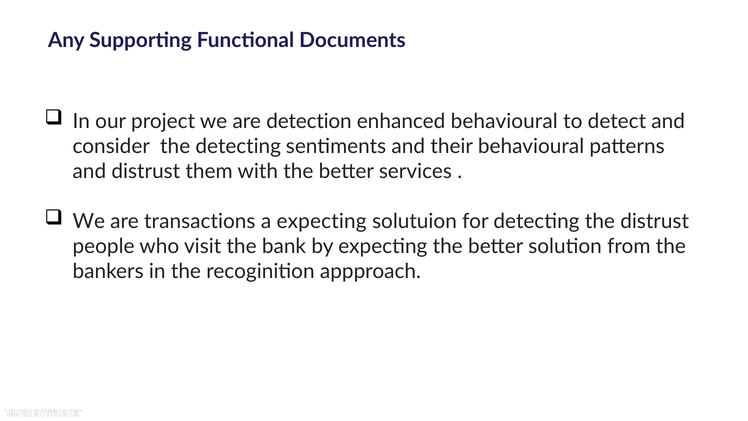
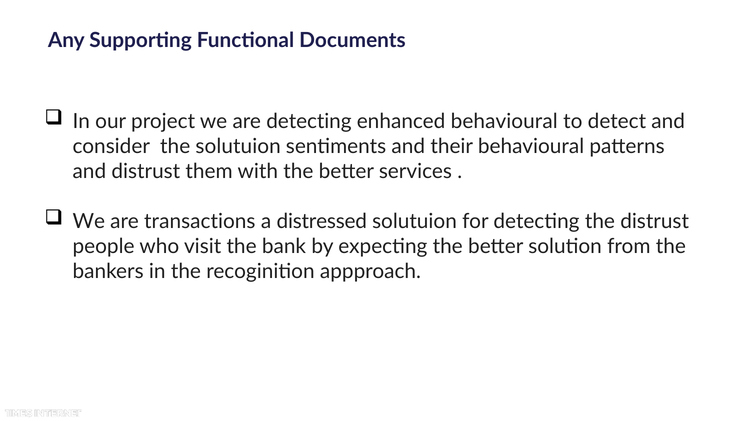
are detection: detection -> detecting
the detecting: detecting -> solutuion
a expecting: expecting -> distressed
